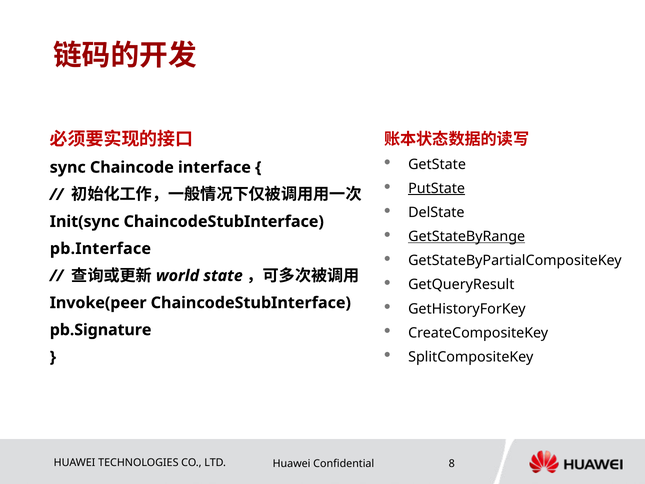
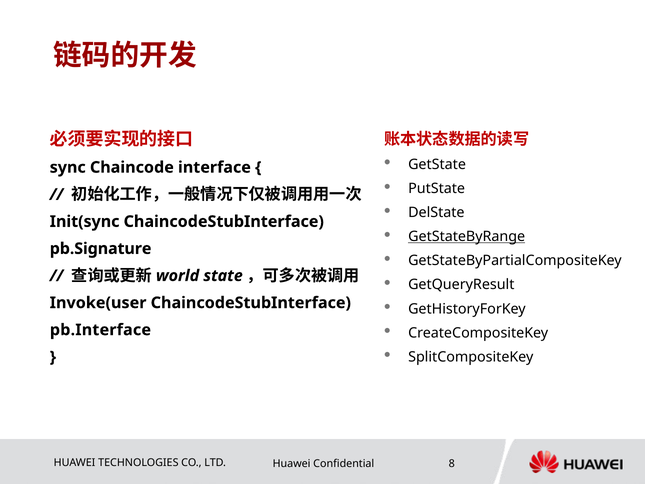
PutState underline: present -> none
pb.Interface: pb.Interface -> pb.Signature
Invoke(peer: Invoke(peer -> Invoke(user
pb.Signature: pb.Signature -> pb.Interface
